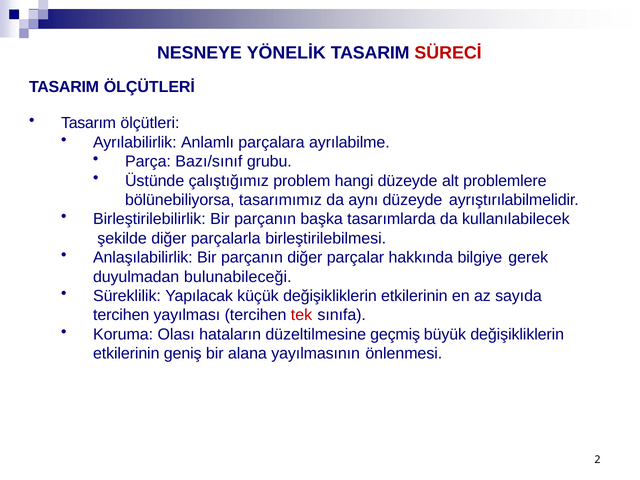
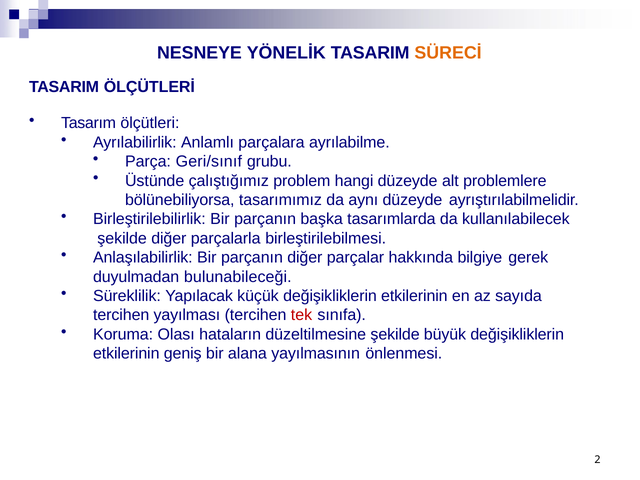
SÜRECİ colour: red -> orange
Bazı/sınıf: Bazı/sınıf -> Geri/sınıf
düzeltilmesine geçmiş: geçmiş -> şekilde
